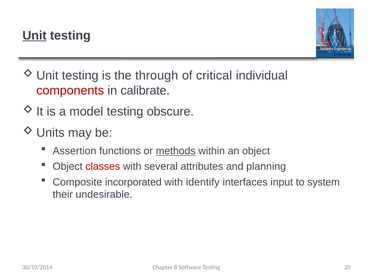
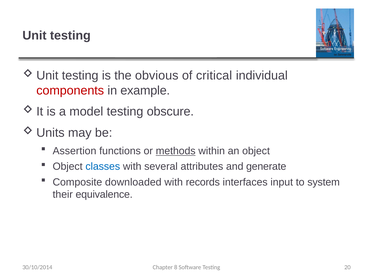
Unit underline: present -> none
through: through -> obvious
calibrate: calibrate -> example
classes colour: red -> blue
planning: planning -> generate
incorporated: incorporated -> downloaded
identify: identify -> records
undesirable: undesirable -> equivalence
